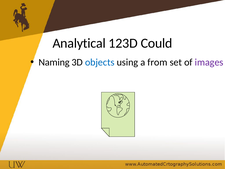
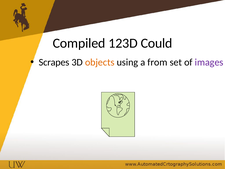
Analytical: Analytical -> Compiled
Naming: Naming -> Scrapes
objects colour: blue -> orange
